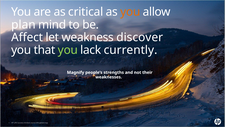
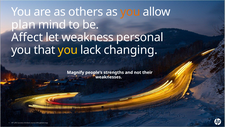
critical: critical -> others
discover: discover -> personal
you at (68, 50) colour: light green -> yellow
currently: currently -> changing
